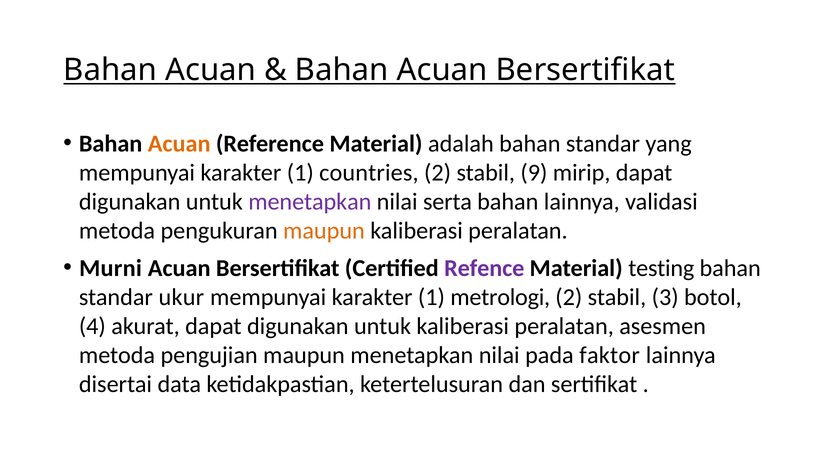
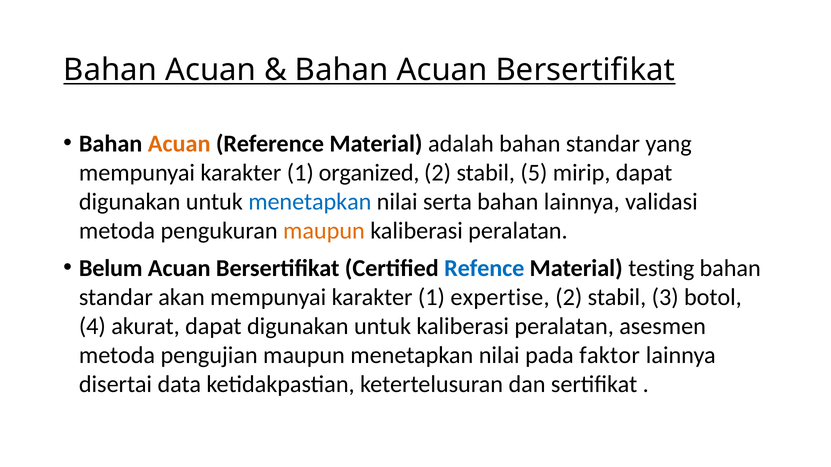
countries: countries -> organized
9: 9 -> 5
menetapkan at (310, 202) colour: purple -> blue
Murni: Murni -> Belum
Refence colour: purple -> blue
ukur: ukur -> akan
metrologi: metrologi -> expertise
